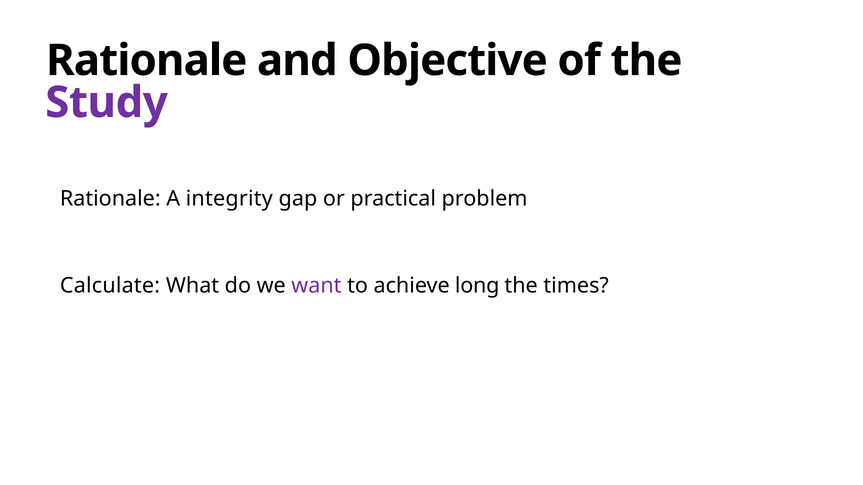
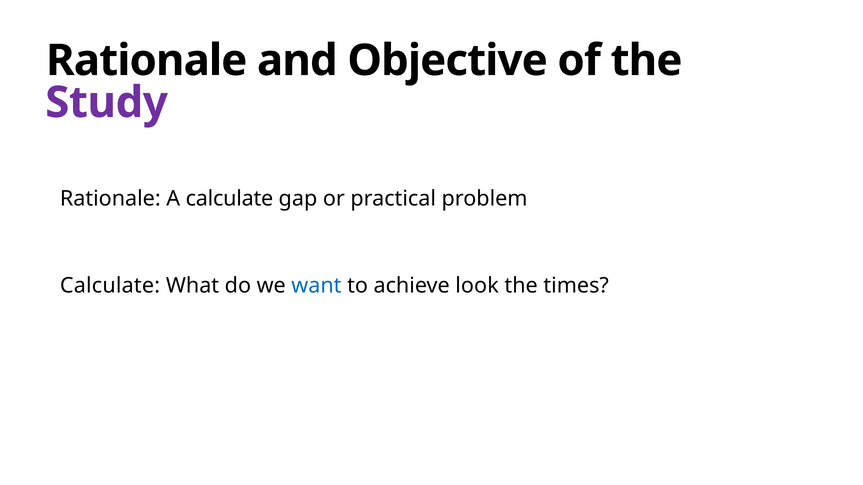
A integrity: integrity -> calculate
want colour: purple -> blue
long: long -> look
